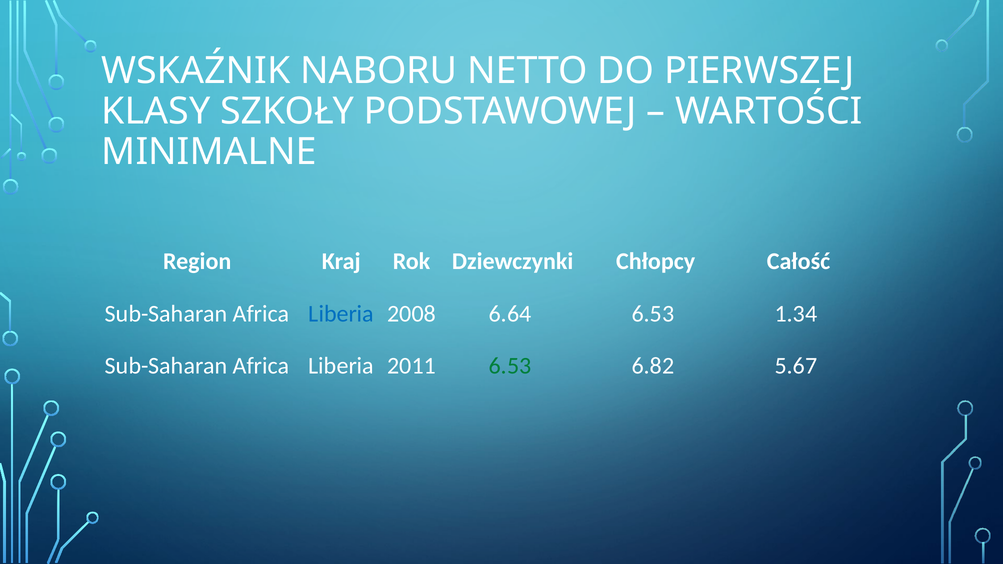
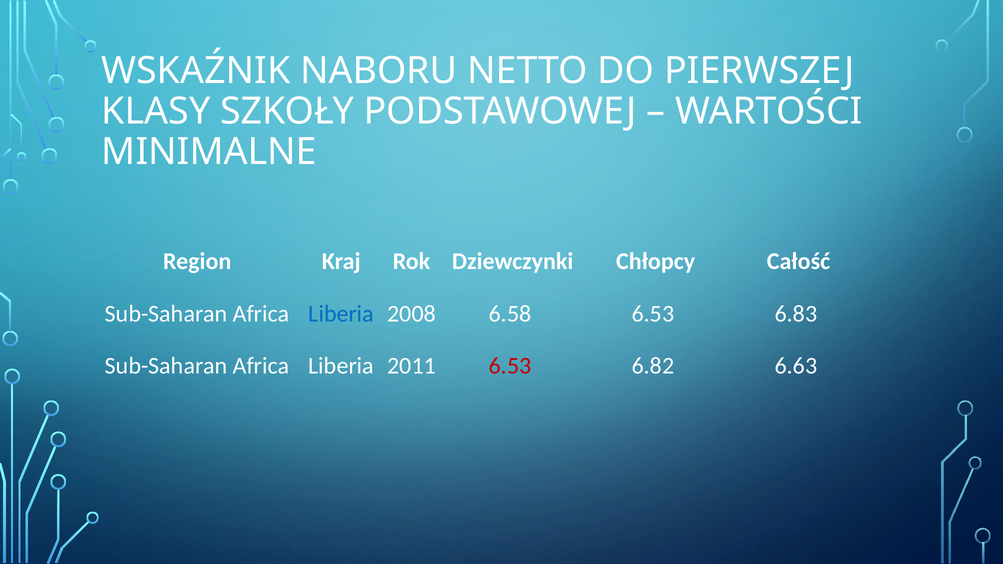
6.64: 6.64 -> 6.58
1.34: 1.34 -> 6.83
6.53 at (510, 366) colour: green -> red
5.67: 5.67 -> 6.63
